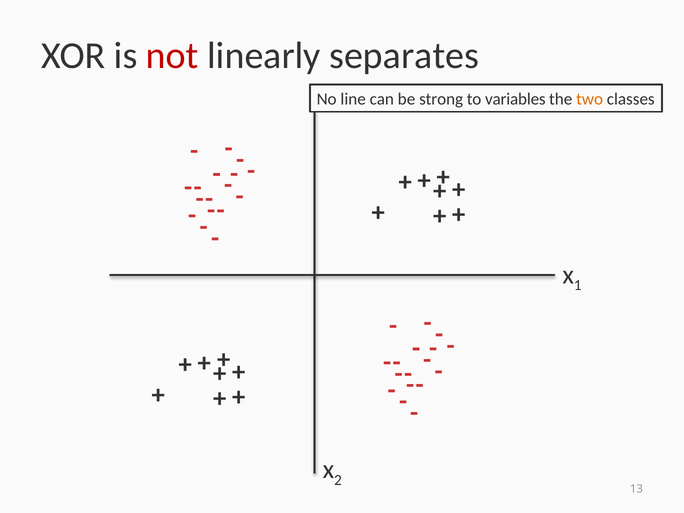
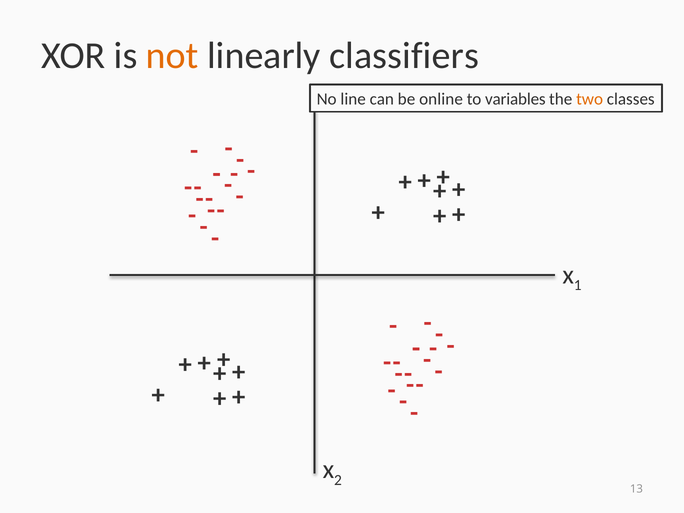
not colour: red -> orange
separates: separates -> classifiers
strong: strong -> online
